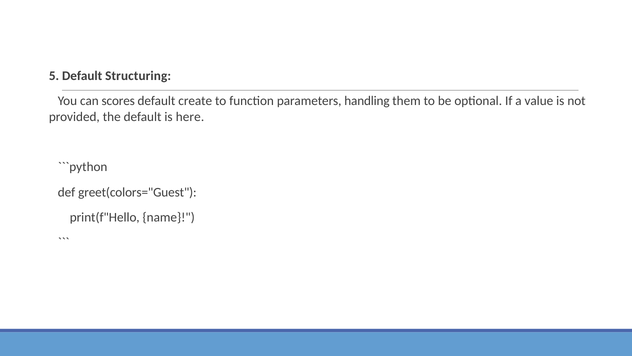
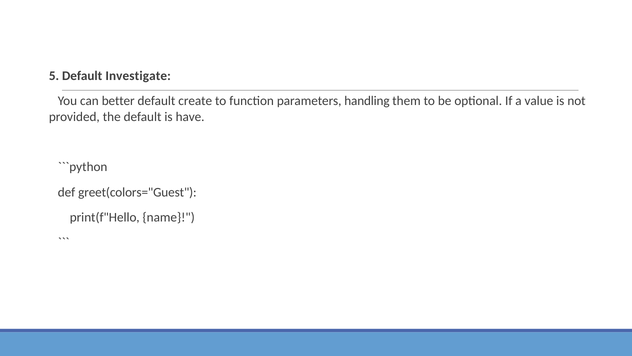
Structuring: Structuring -> Investigate
scores: scores -> better
here: here -> have
